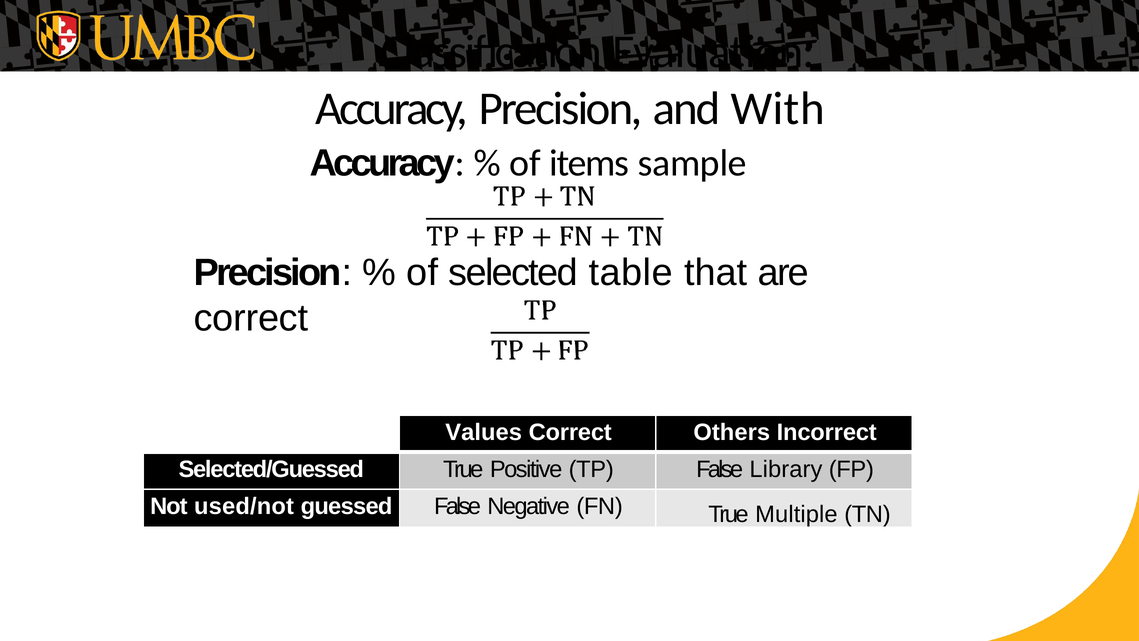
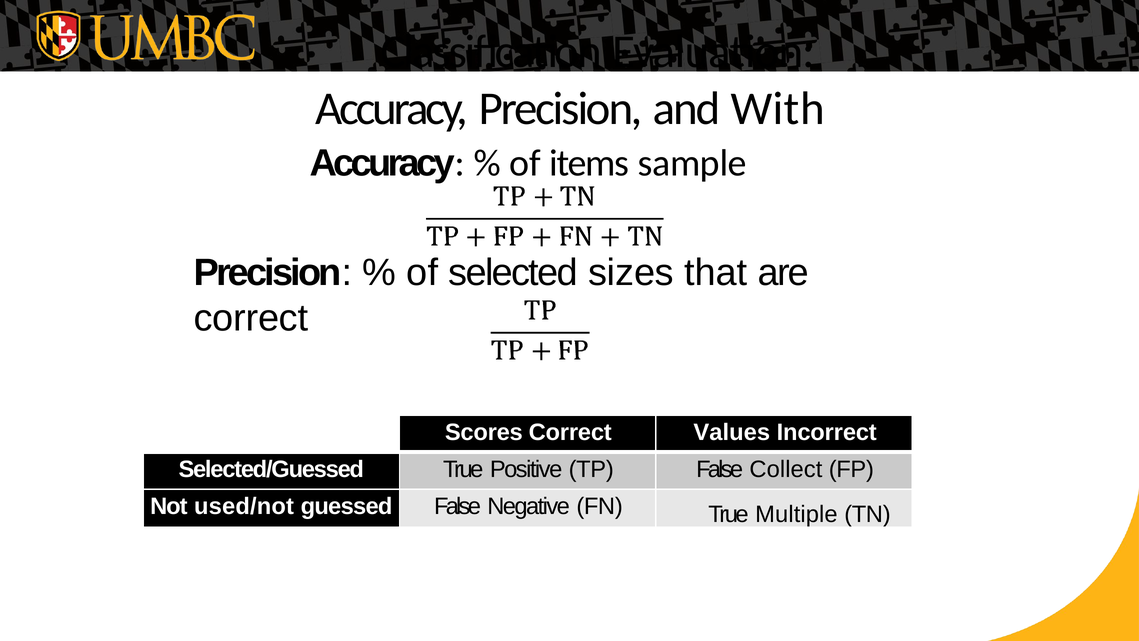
table: table -> sizes
Values: Values -> Scores
Others: Others -> Values
Library: Library -> Collect
